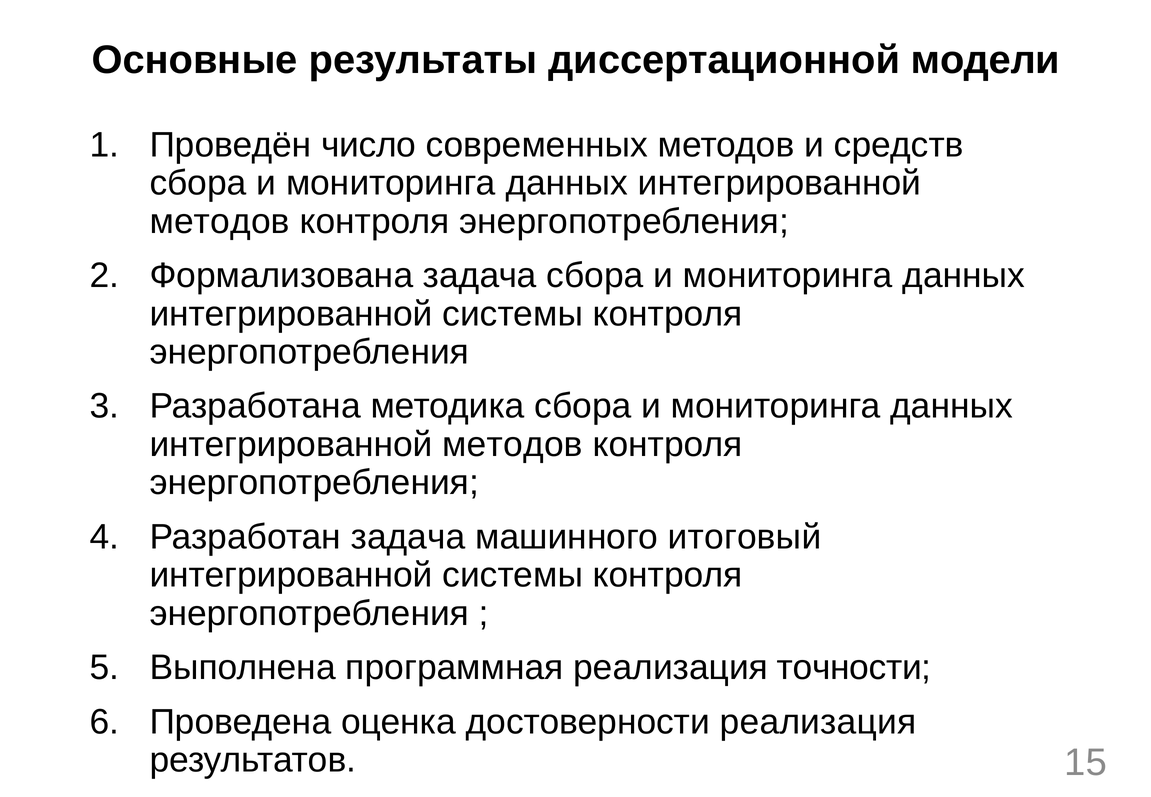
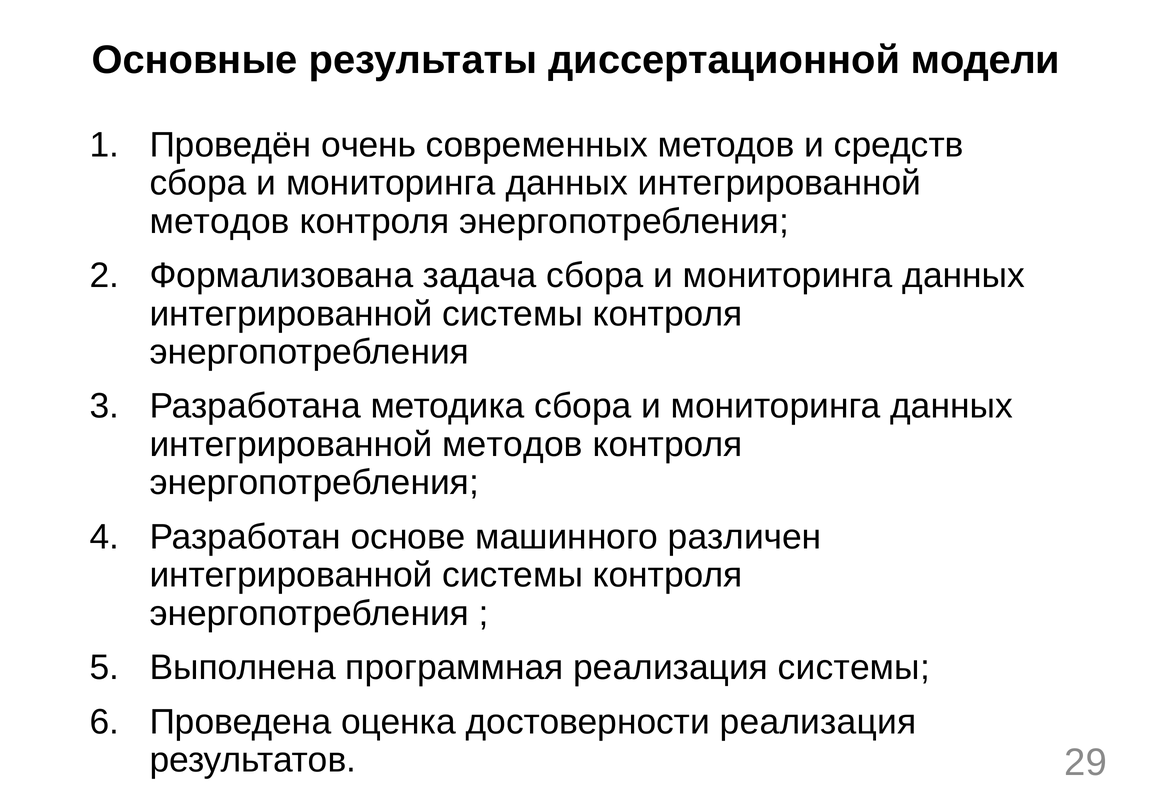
число: число -> очень
Разработан задача: задача -> основе
итоговый: итоговый -> различен
реализация точности: точности -> системы
15: 15 -> 29
